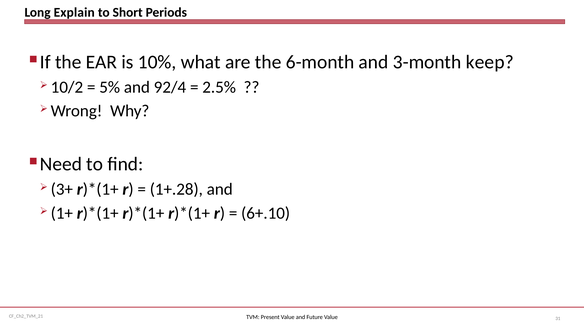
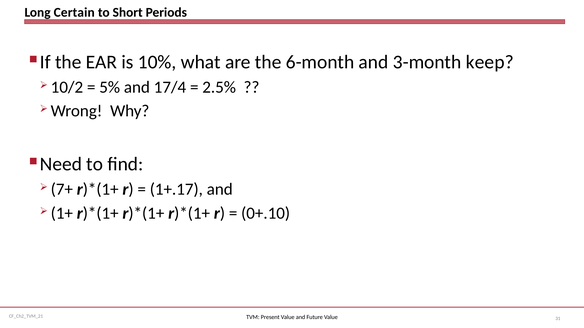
Explain: Explain -> Certain
92/4: 92/4 -> 17/4
3+: 3+ -> 7+
1+.28: 1+.28 -> 1+.17
6+.10: 6+.10 -> 0+.10
